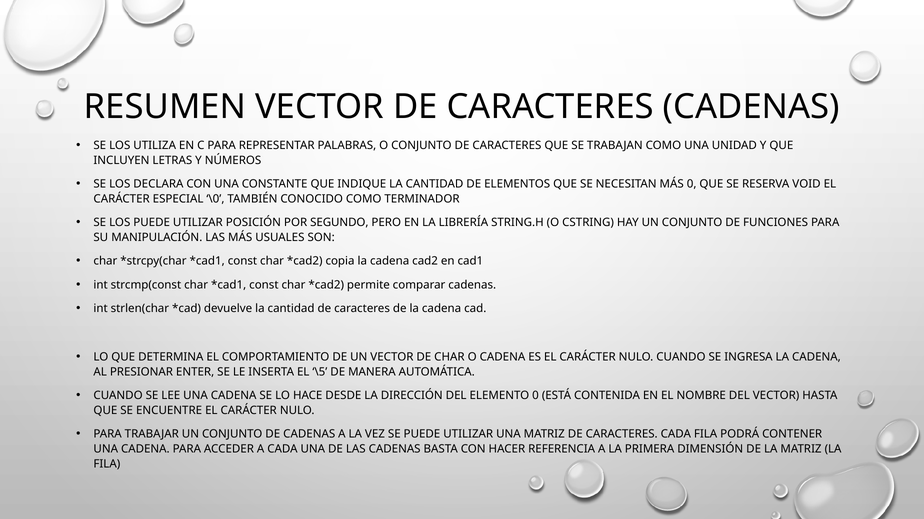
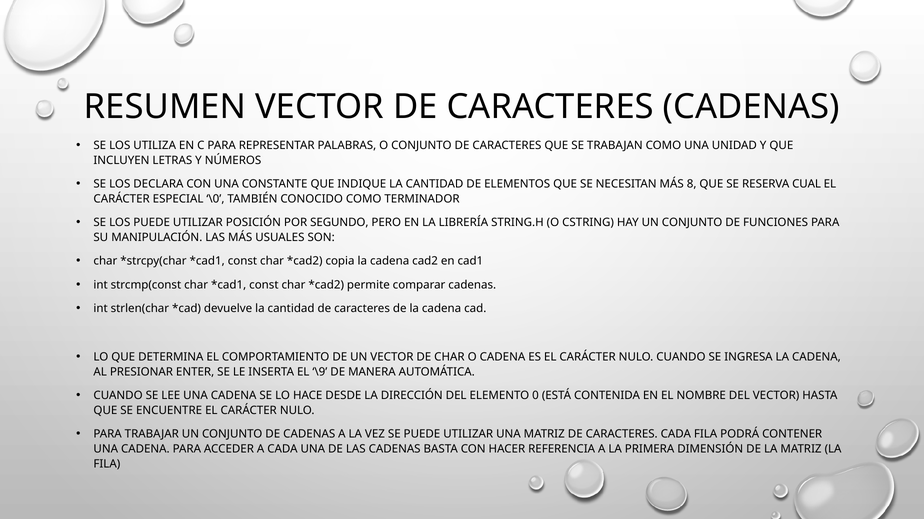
MÁS 0: 0 -> 8
VOID: VOID -> CUAL
\5: \5 -> \9
